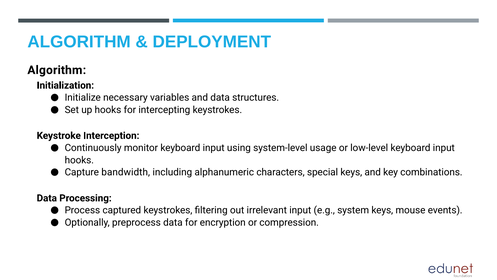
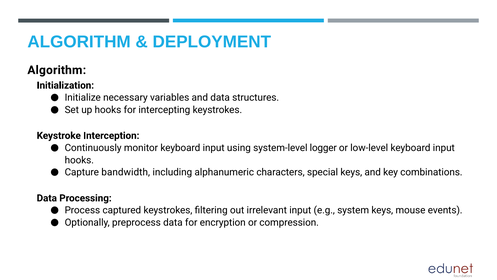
usage: usage -> logger
